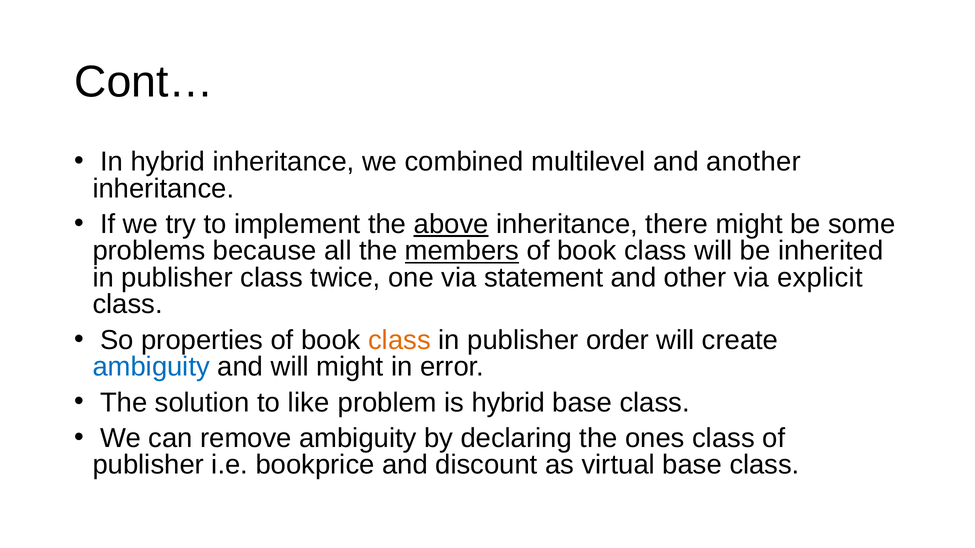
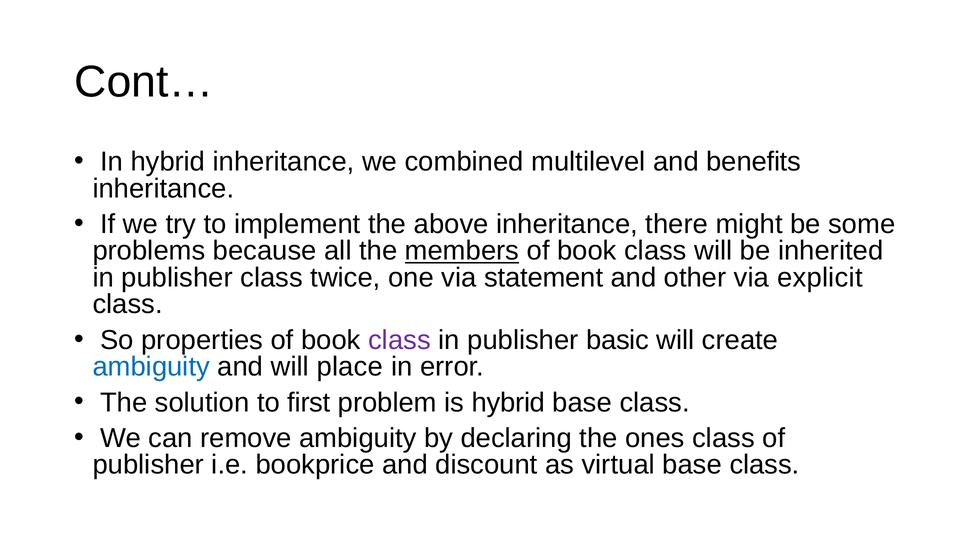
another: another -> benefits
above underline: present -> none
class at (400, 340) colour: orange -> purple
order: order -> basic
will might: might -> place
like: like -> first
